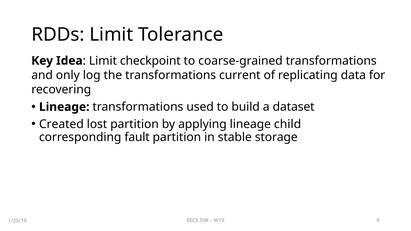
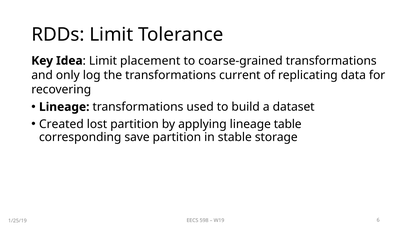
checkpoint: checkpoint -> placement
child: child -> table
fault: fault -> save
